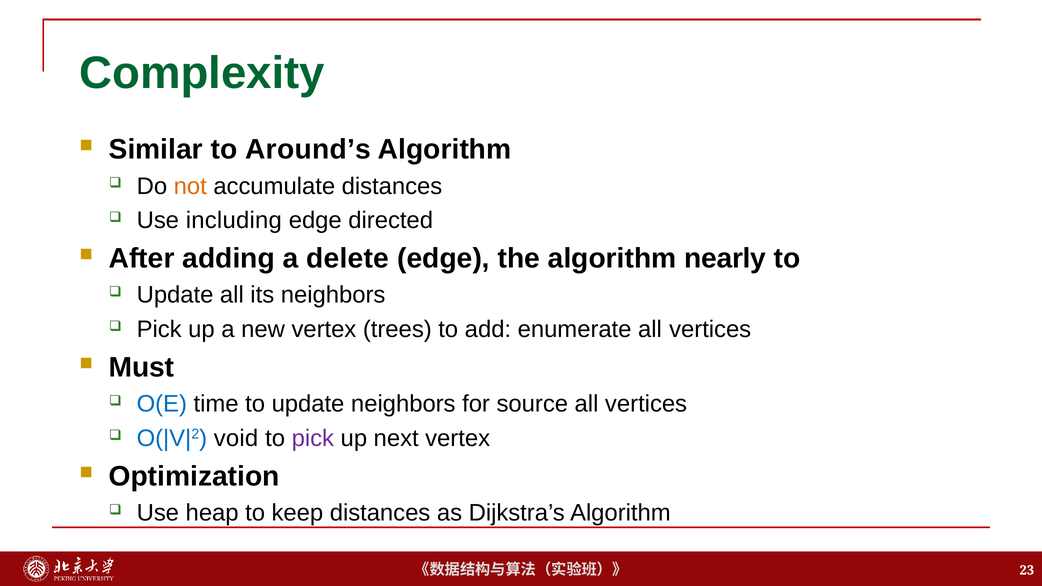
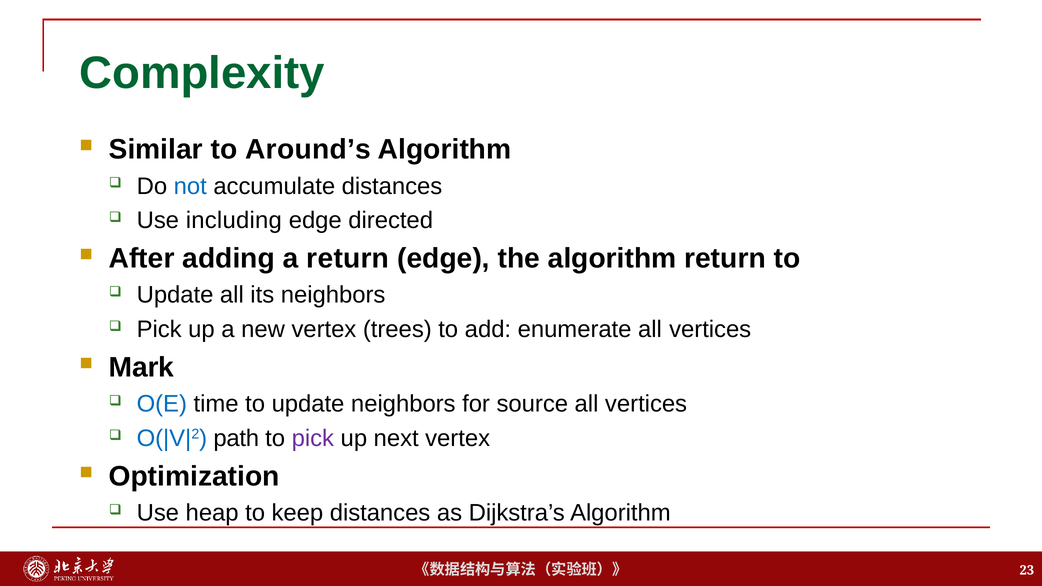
not colour: orange -> blue
a delete: delete -> return
algorithm nearly: nearly -> return
Must: Must -> Mark
void: void -> path
